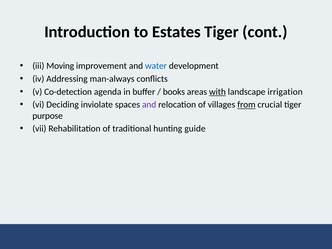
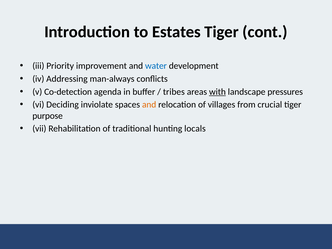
Moving: Moving -> Priority
books: books -> tribes
irrigation: irrigation -> pressures
and at (149, 105) colour: purple -> orange
from underline: present -> none
guide: guide -> locals
